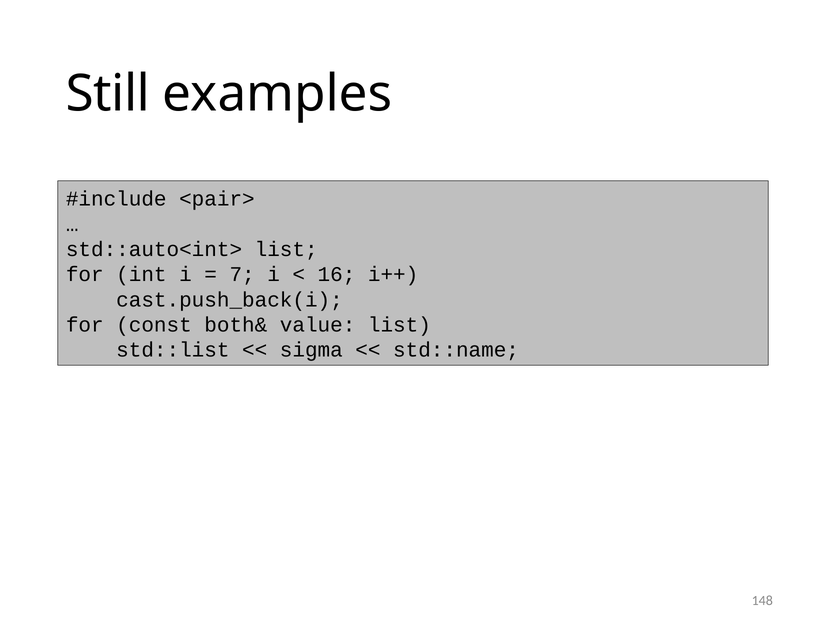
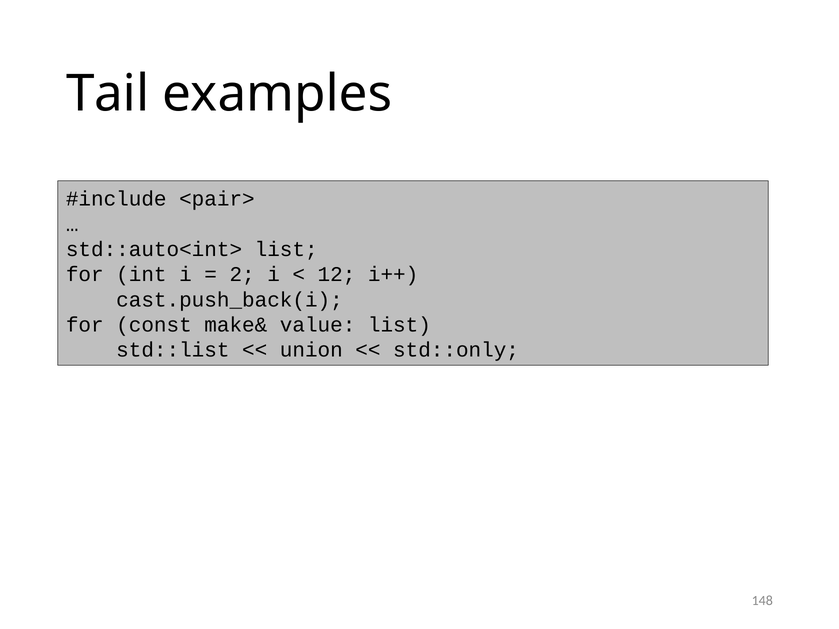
Still: Still -> Tail
7: 7 -> 2
16: 16 -> 12
both&: both& -> make&
sigma: sigma -> union
std::name: std::name -> std::only
